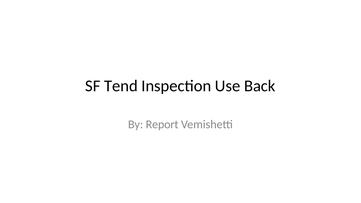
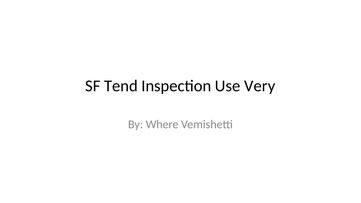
Back: Back -> Very
Report: Report -> Where
